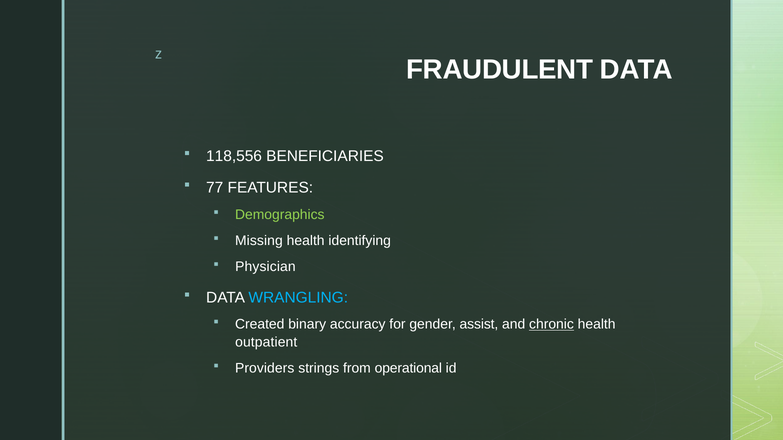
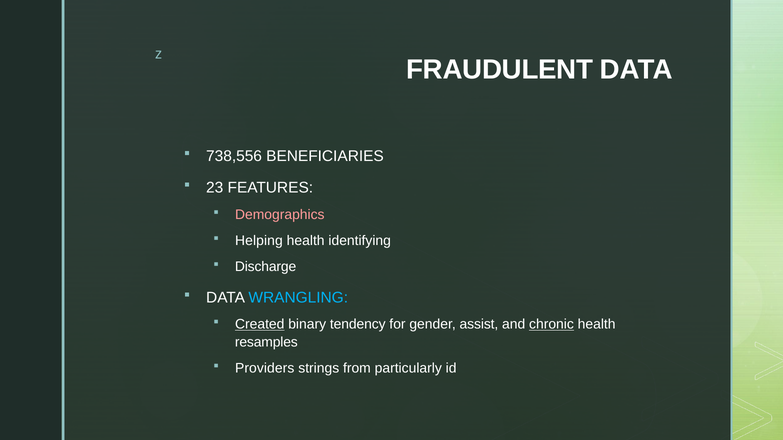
118,556: 118,556 -> 738,556
77: 77 -> 23
Demographics colour: light green -> pink
Missing: Missing -> Helping
Physician: Physician -> Discharge
Created underline: none -> present
accuracy: accuracy -> tendency
outpatient: outpatient -> resamples
operational: operational -> particularly
